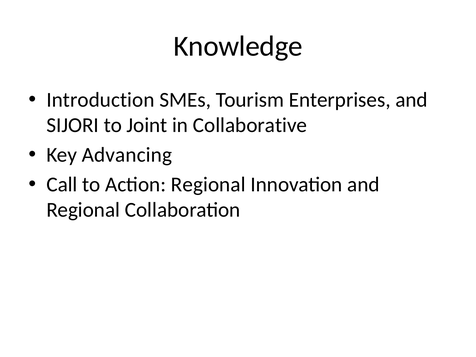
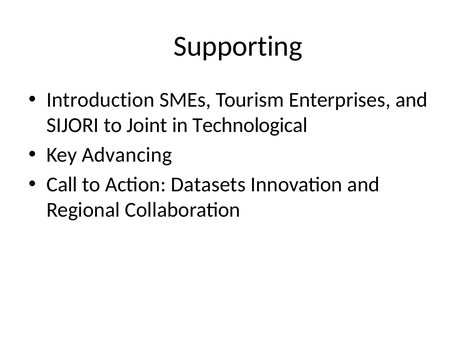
Knowledge: Knowledge -> Supporting
Collaborative: Collaborative -> Technological
Action Regional: Regional -> Datasets
